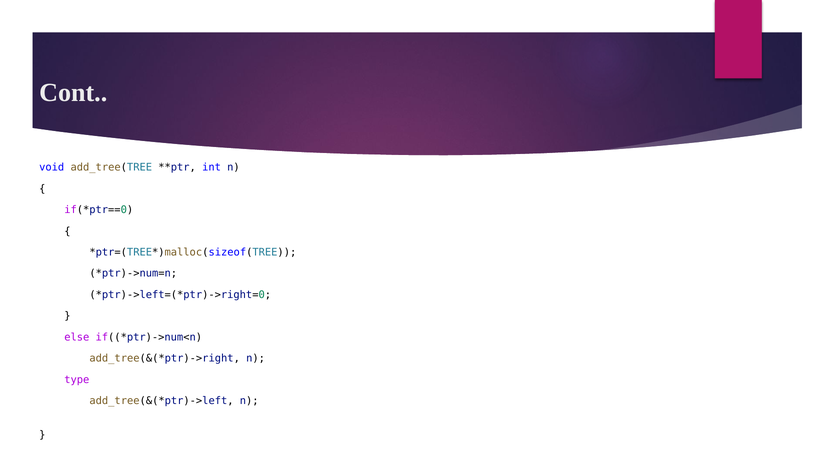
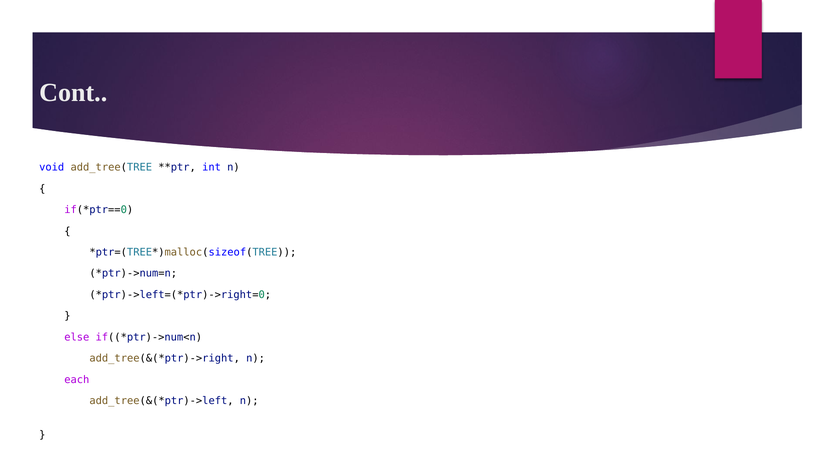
type: type -> each
